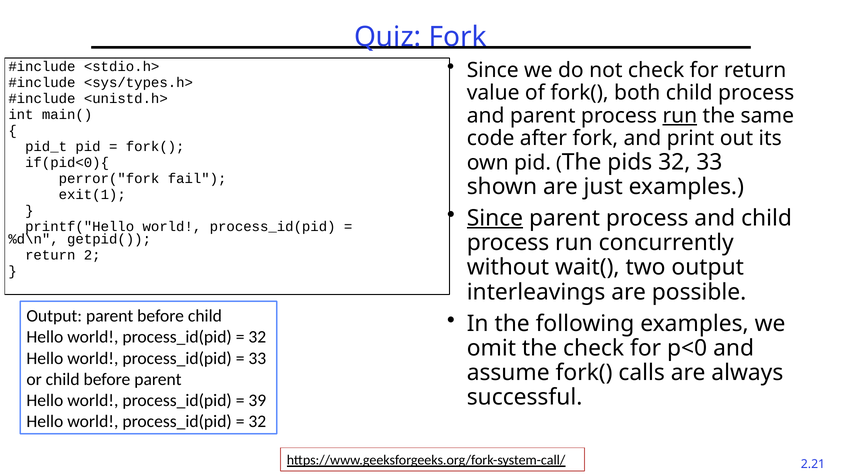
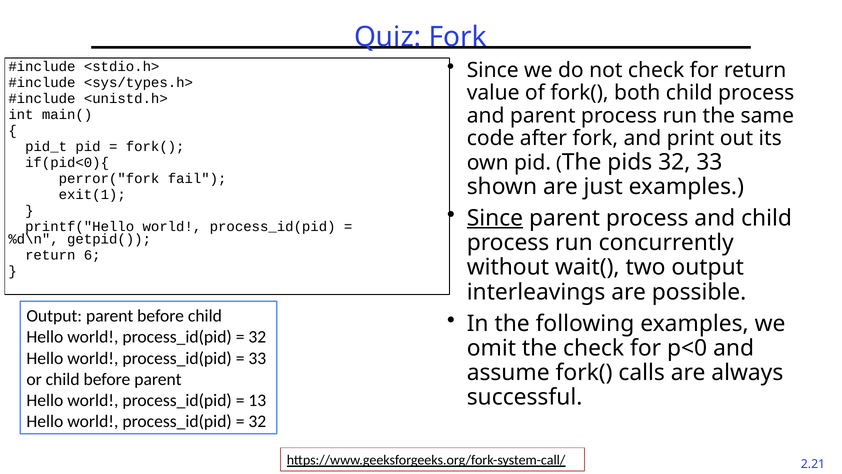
run at (680, 115) underline: present -> none
2: 2 -> 6
39: 39 -> 13
